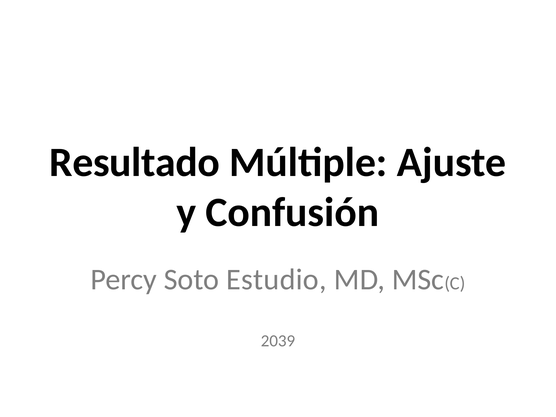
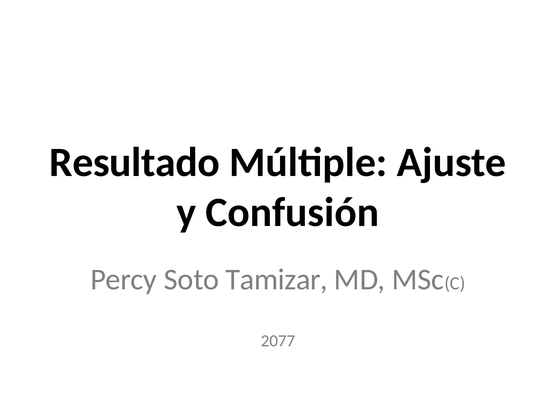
Estudio: Estudio -> Tamizar
2039: 2039 -> 2077
